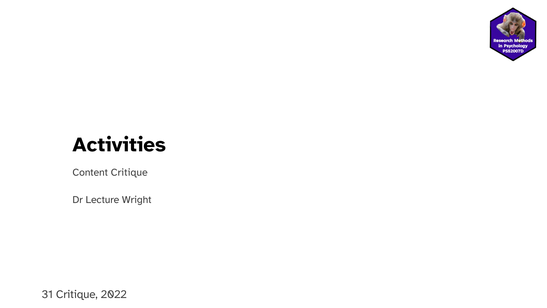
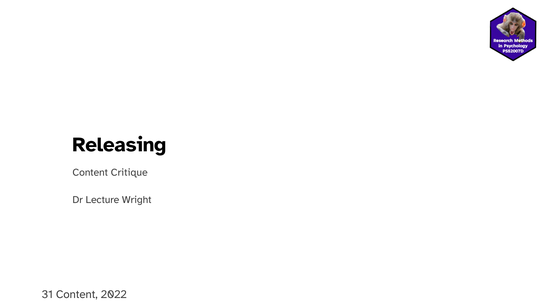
Activities: Activities -> Releasing
31 Critique: Critique -> Content
